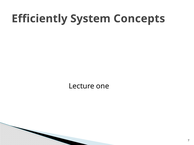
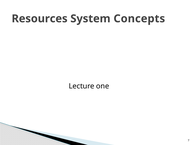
Efficiently: Efficiently -> Resources
